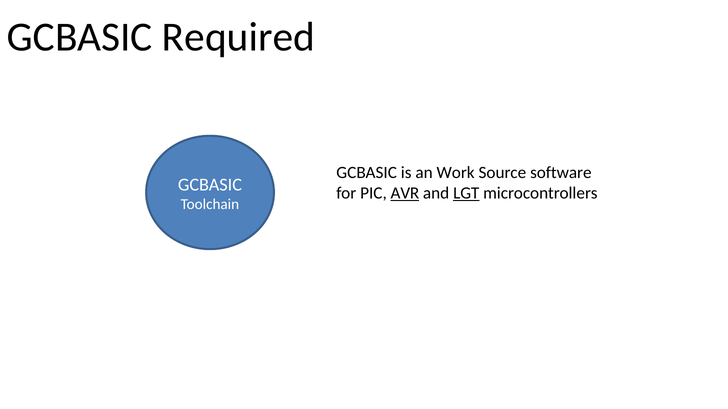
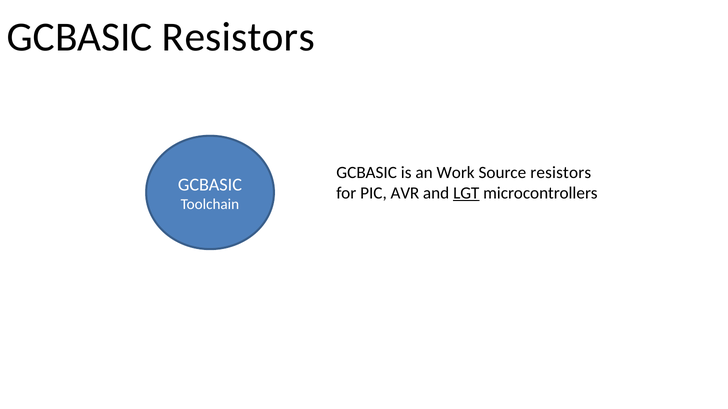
GCBASIC Required: Required -> Resistors
Source software: software -> resistors
AVR underline: present -> none
